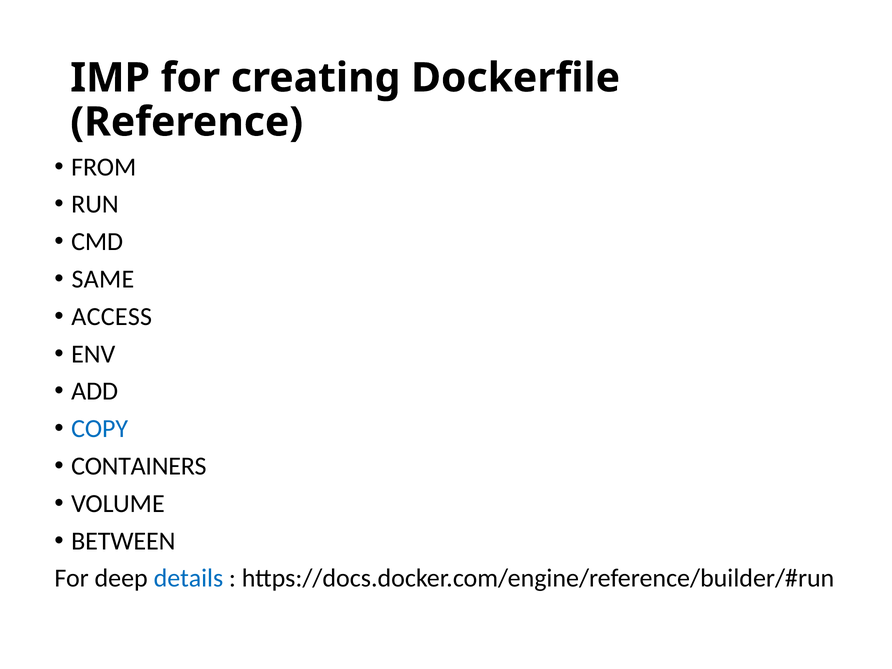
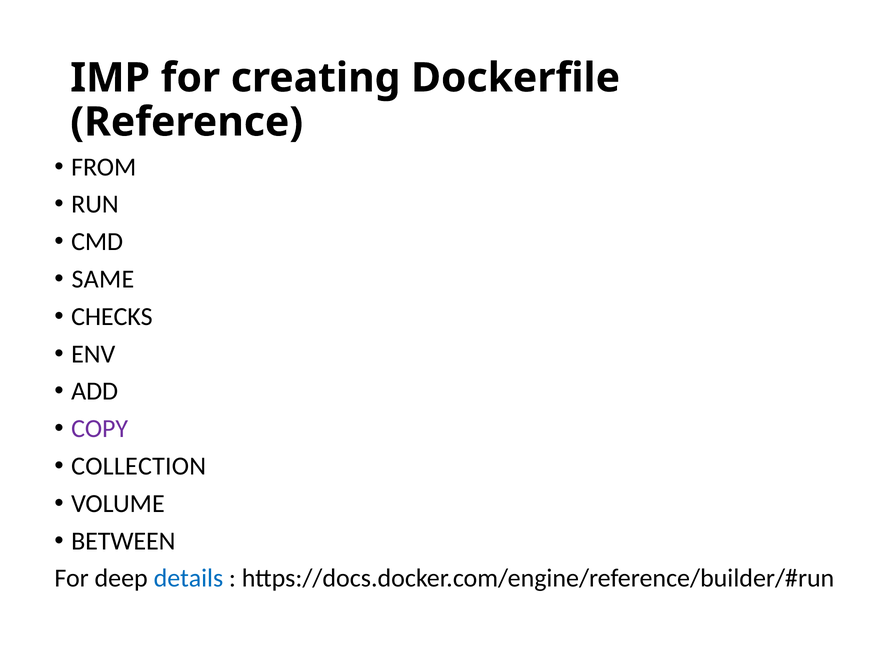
ACCESS: ACCESS -> CHECKS
COPY colour: blue -> purple
CONTAINERS: CONTAINERS -> COLLECTION
